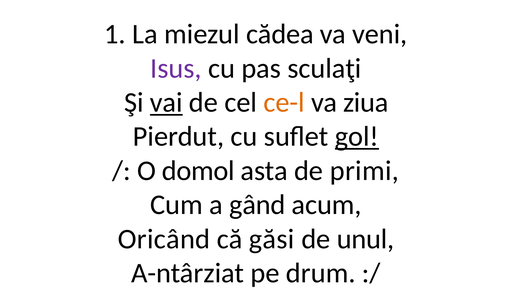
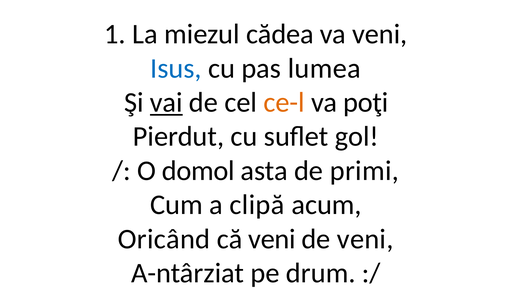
Isus colour: purple -> blue
sculaţi: sculaţi -> lumea
ziua: ziua -> poţi
gol underline: present -> none
gând: gând -> clipă
că găsi: găsi -> veni
de unul: unul -> veni
